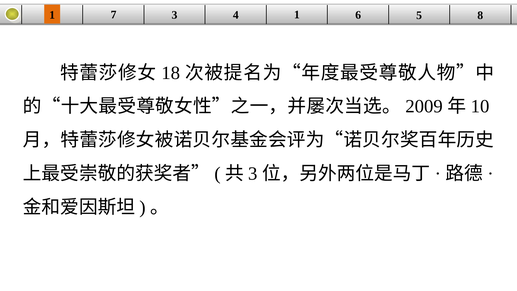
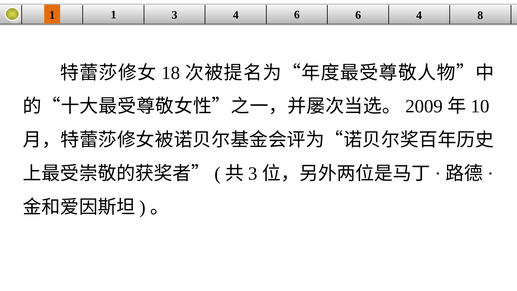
1 7: 7 -> 1
4 1: 1 -> 6
6 5: 5 -> 4
